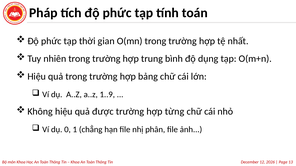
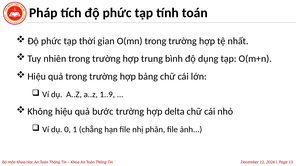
được: được -> bước
từng: từng -> delta
